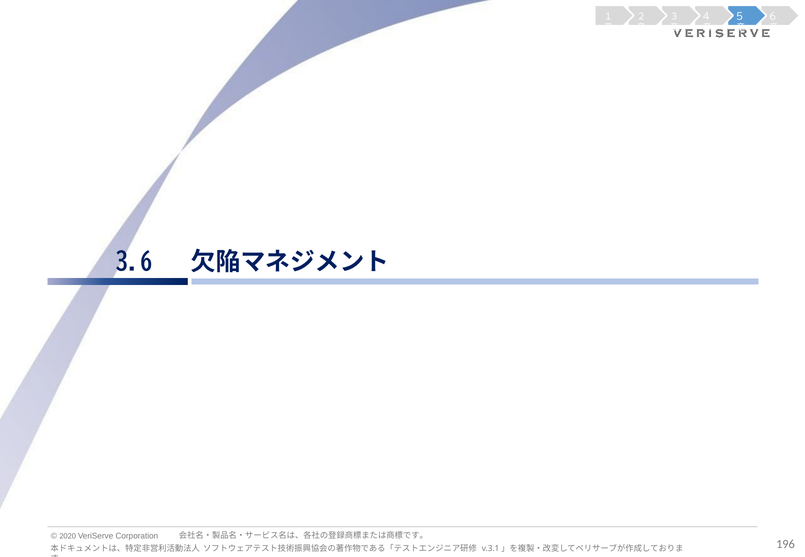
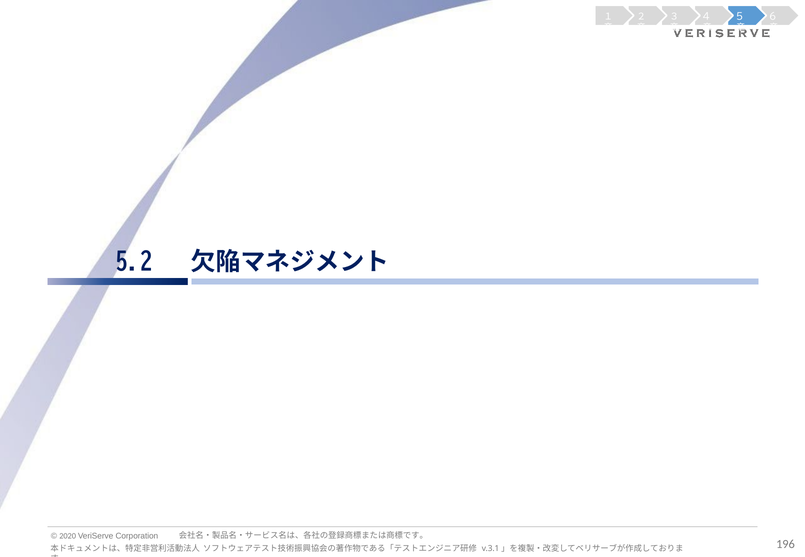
3.6: 3.6 -> 5.2
